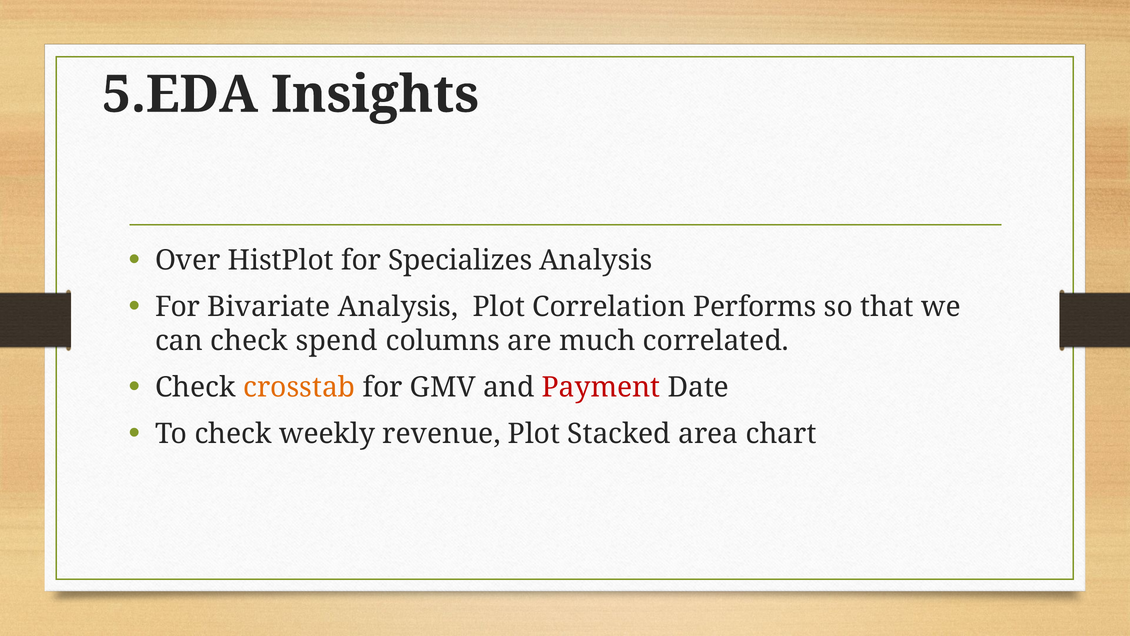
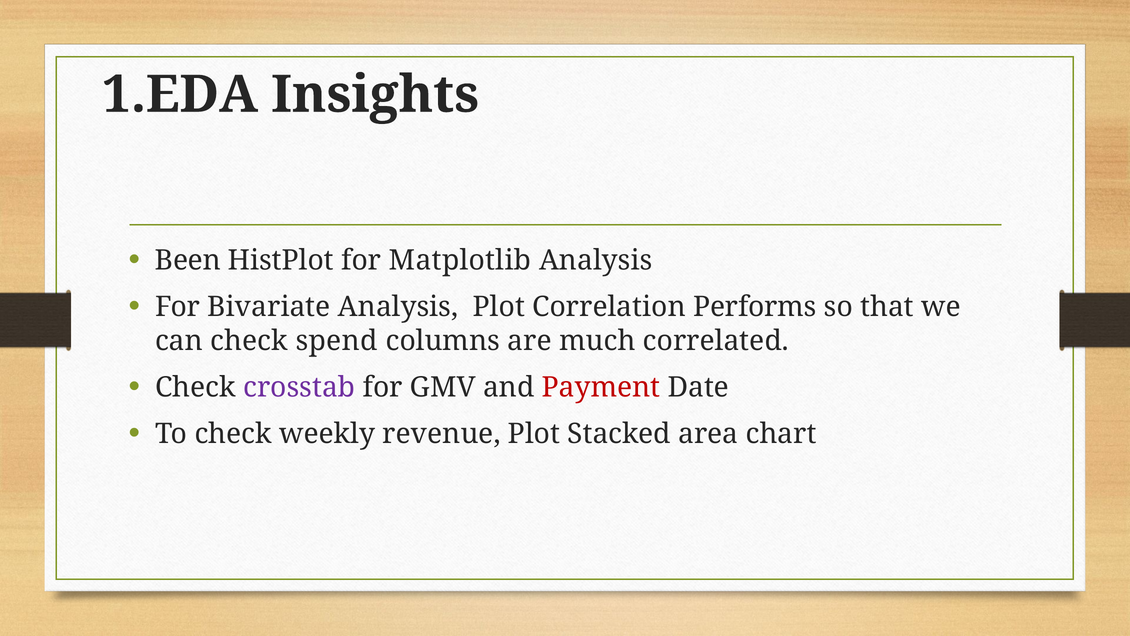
5.EDA: 5.EDA -> 1.EDA
Over: Over -> Been
Specializes: Specializes -> Matplotlib
crosstab colour: orange -> purple
